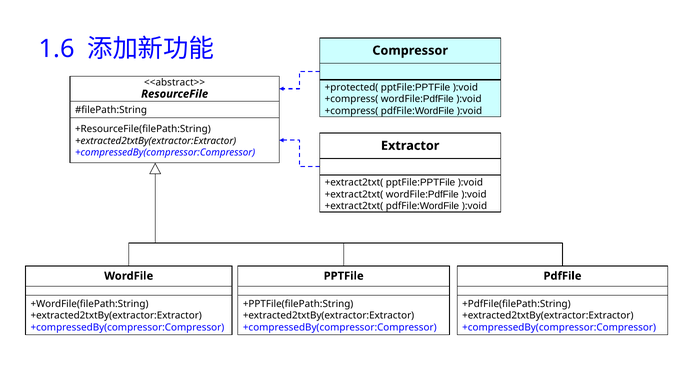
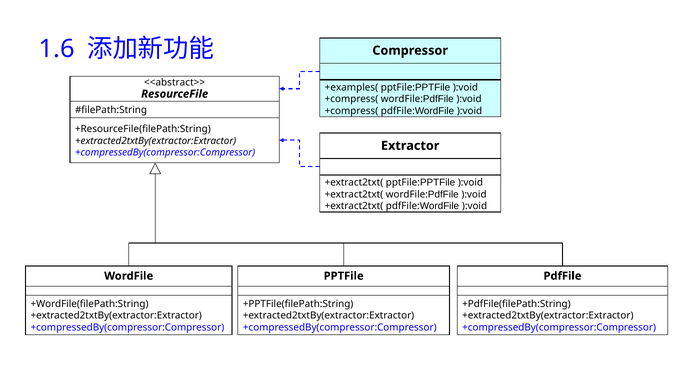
+protected(: +protected( -> +examples(
